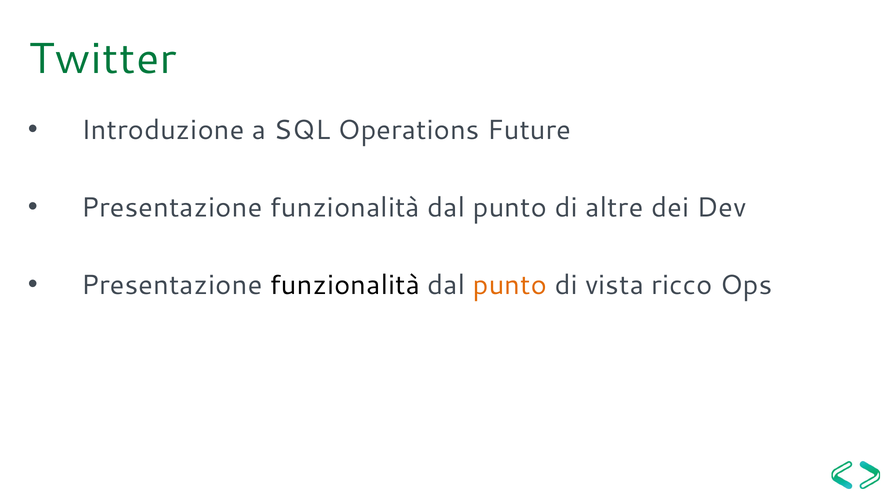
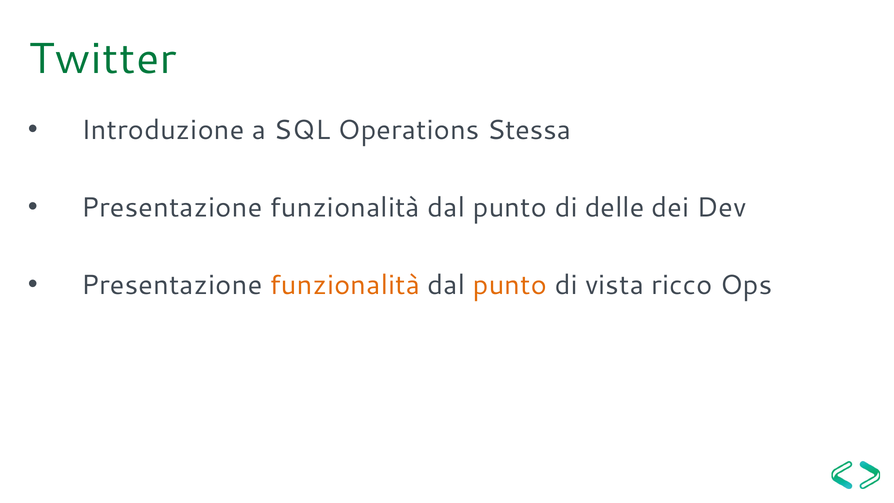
Future: Future -> Stessa
altre: altre -> delle
funzionalità at (345, 285) colour: black -> orange
